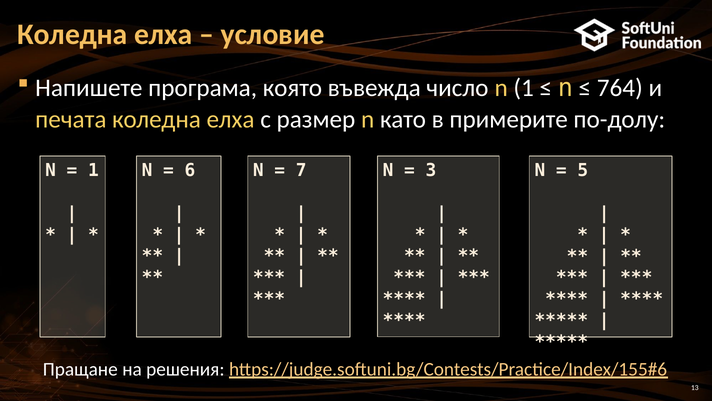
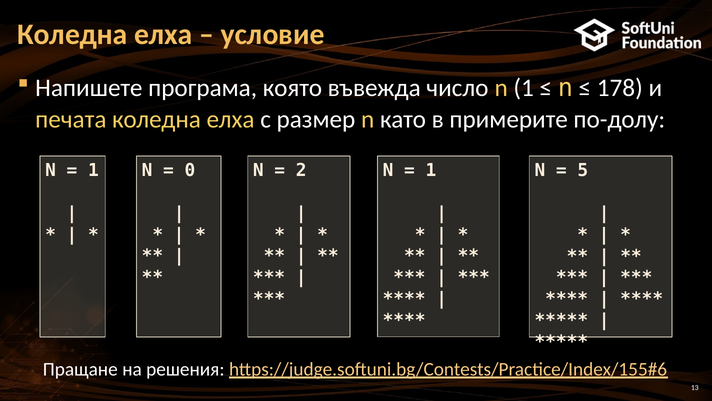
764: 764 -> 178
6: 6 -> 0
7: 7 -> 2
3 at (431, 170): 3 -> 1
